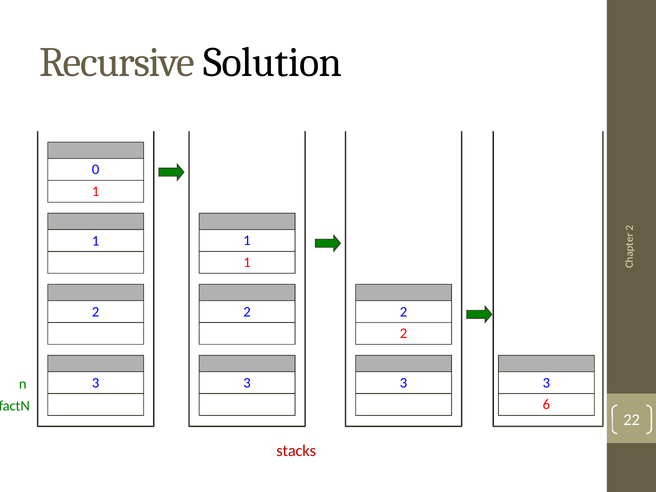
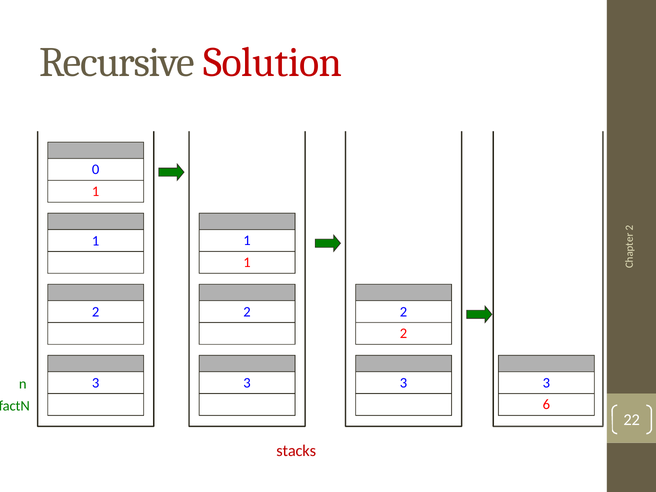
Solution colour: black -> red
